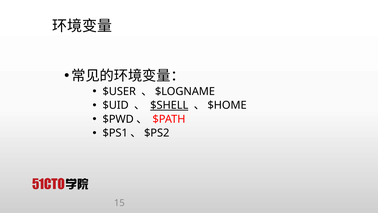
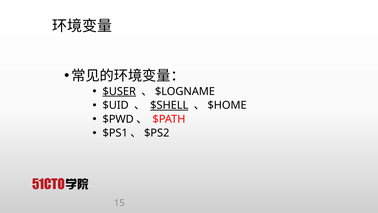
$USER underline: none -> present
